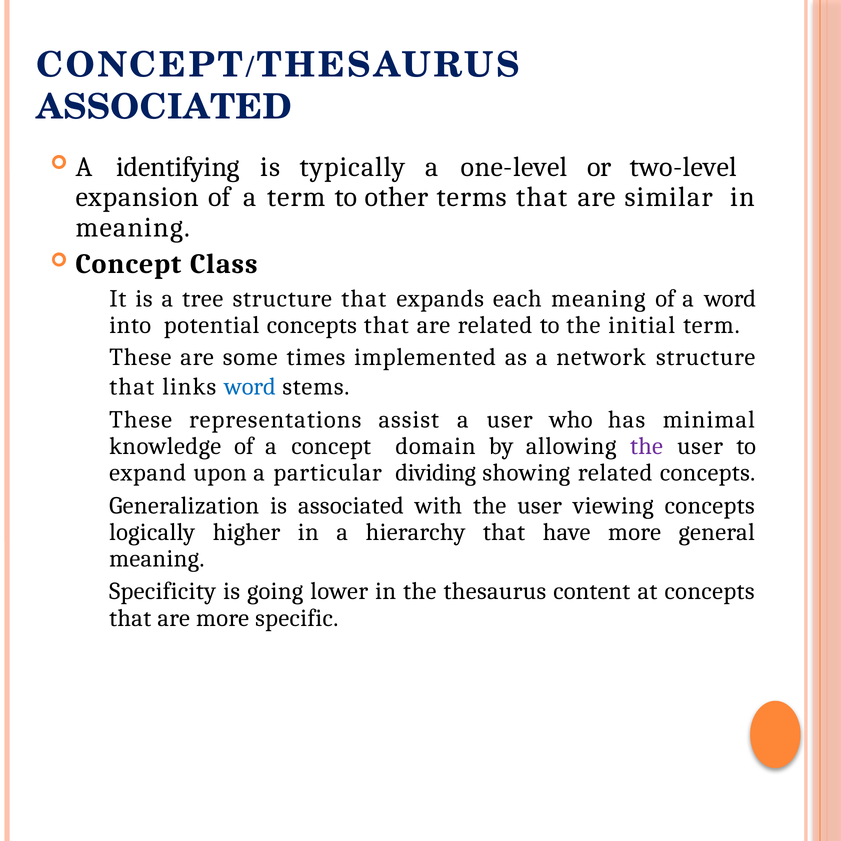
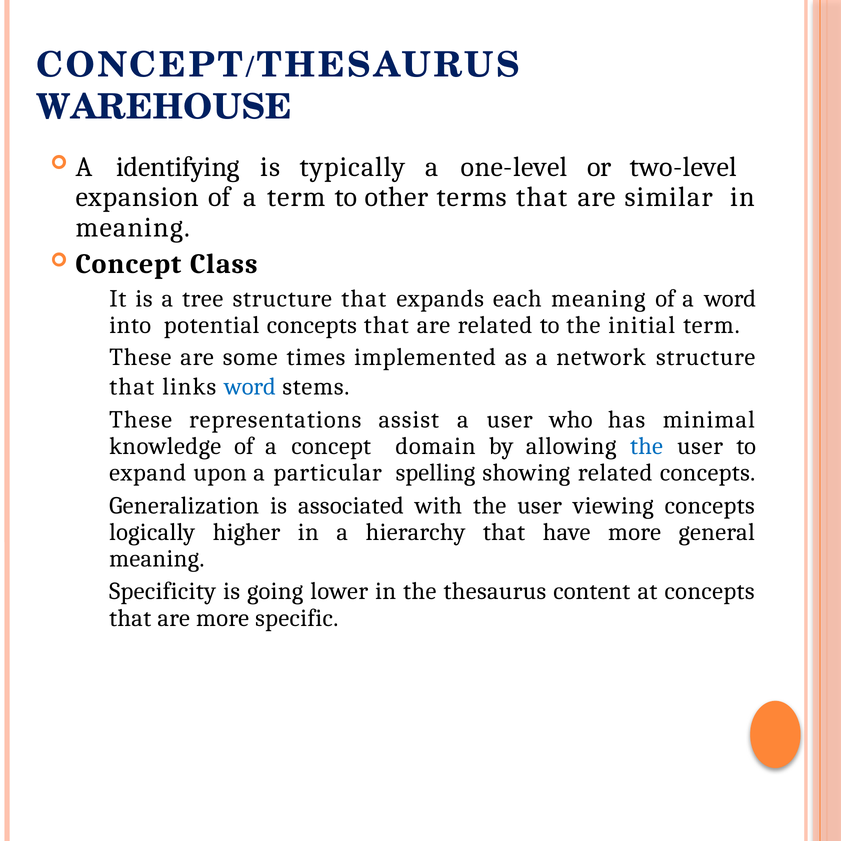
ASSOCIATED at (164, 107): ASSOCIATED -> WAREHOUSE
the at (646, 446) colour: purple -> blue
dividing: dividing -> spelling
